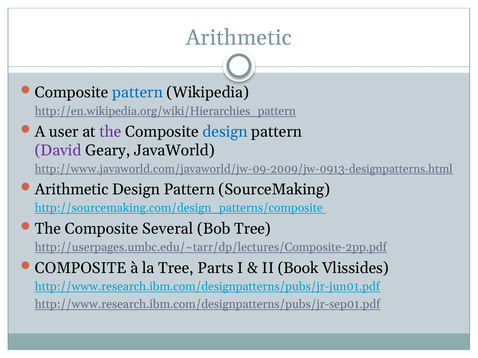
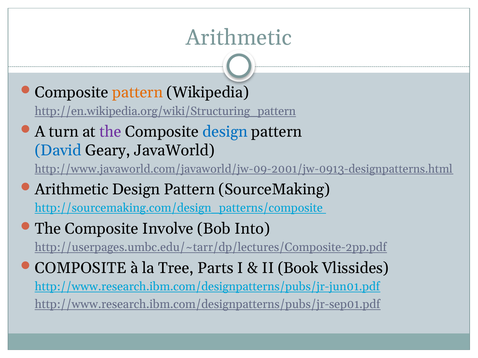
pattern at (138, 93) colour: blue -> orange
http://en.wikipedia.org/wiki/Hierarchies_pattern: http://en.wikipedia.org/wiki/Hierarchies_pattern -> http://en.wikipedia.org/wiki/Structuring_pattern
user: user -> turn
David colour: purple -> blue
http://www.javaworld.com/javaworld/jw-09-2009/jw-0913-designpatterns.html: http://www.javaworld.com/javaworld/jw-09-2009/jw-0913-designpatterns.html -> http://www.javaworld.com/javaworld/jw-09-2001/jw-0913-designpatterns.html
Several: Several -> Involve
Bob Tree: Tree -> Into
